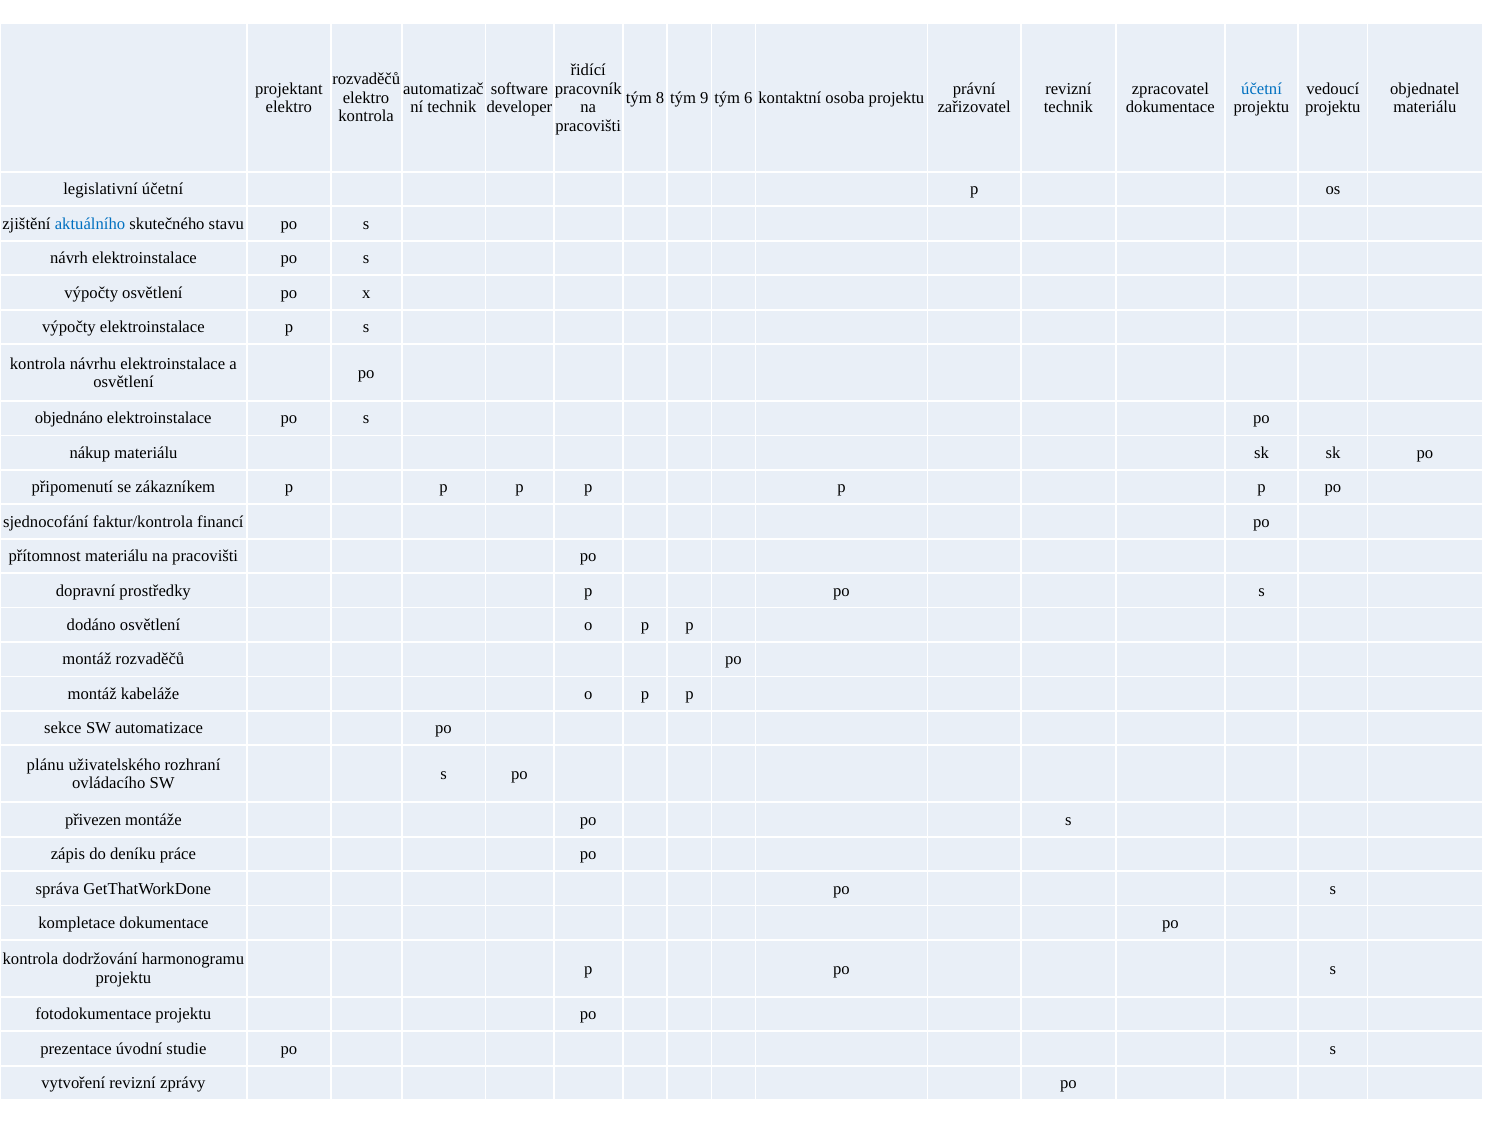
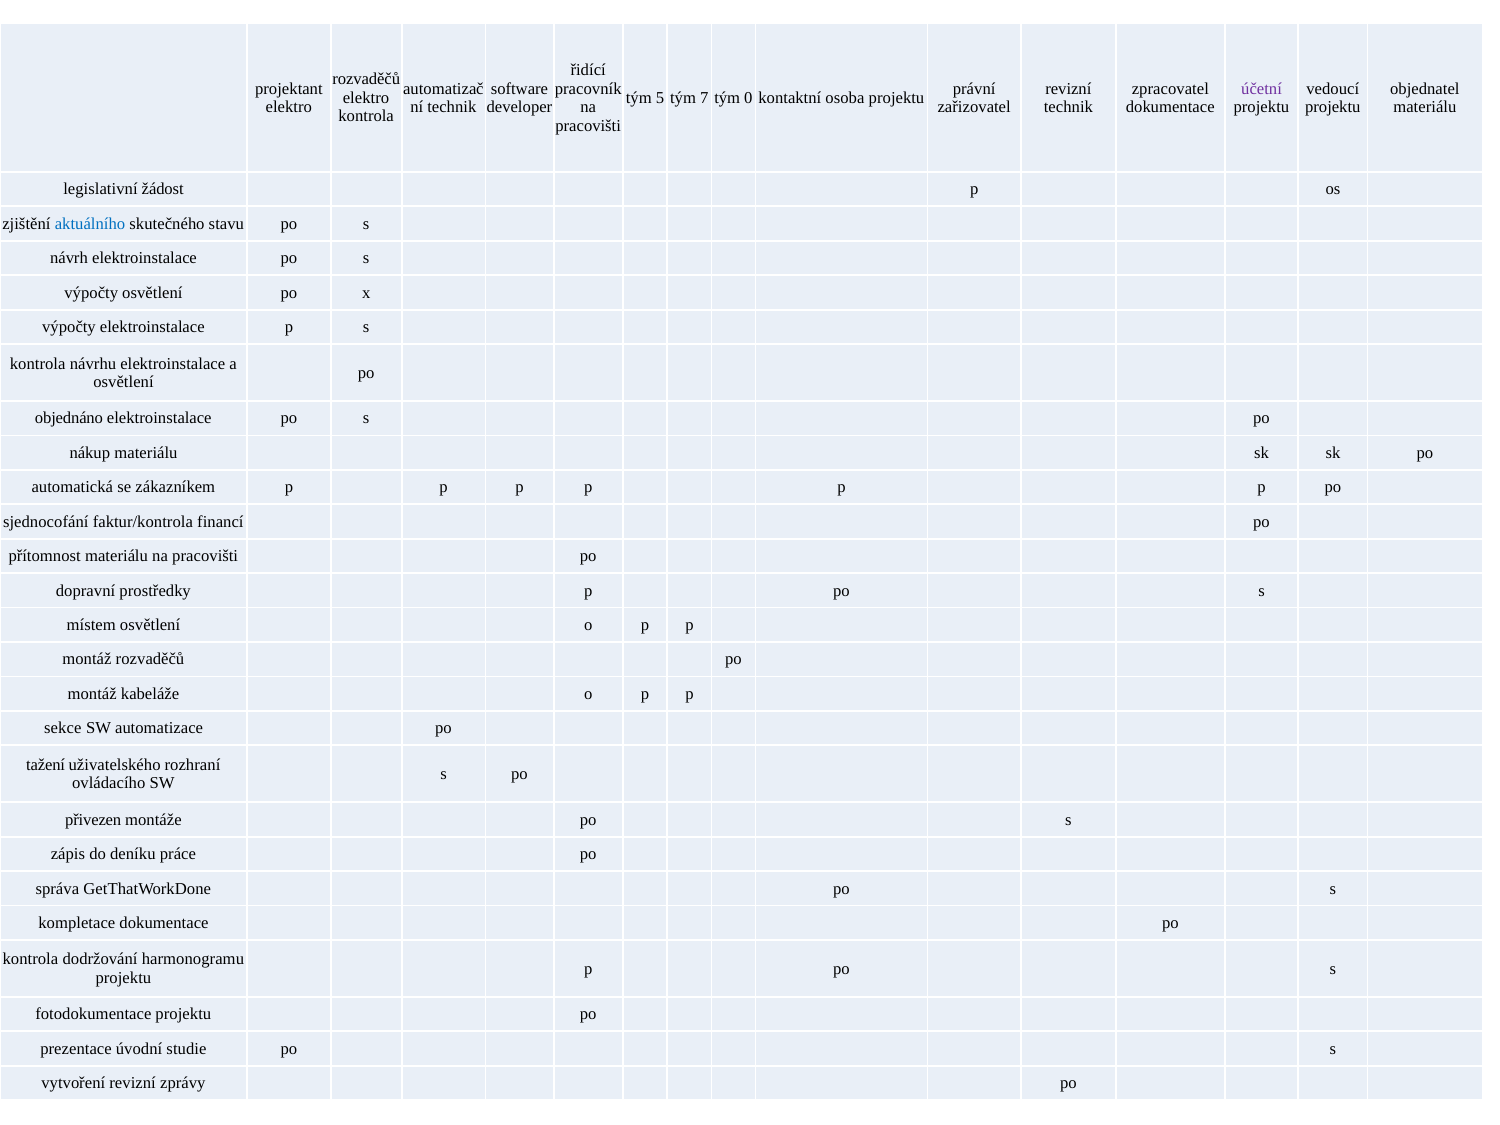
účetní at (1262, 89) colour: blue -> purple
8: 8 -> 5
9: 9 -> 7
6: 6 -> 0
legislativní účetní: účetní -> žádost
připomenutí: připomenutí -> automatická
dodáno: dodáno -> místem
plánu: plánu -> tažení
